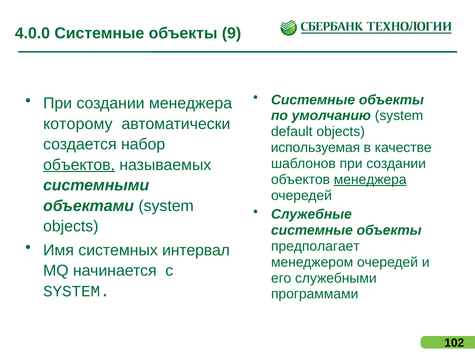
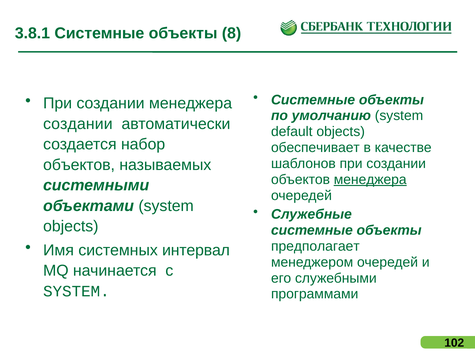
4.0.0: 4.0.0 -> 3.8.1
9: 9 -> 8
которому at (78, 124): которому -> создании
используемая: используемая -> обеспечивает
объектов at (79, 165) underline: present -> none
